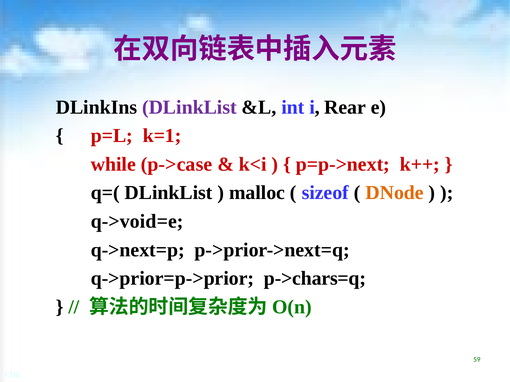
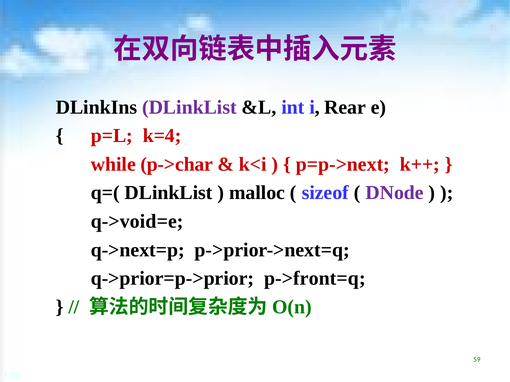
k=1: k=1 -> k=4
p->case: p->case -> p->char
DNode colour: orange -> purple
p->chars=q: p->chars=q -> p->front=q
